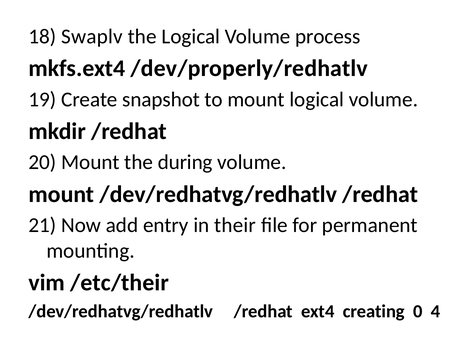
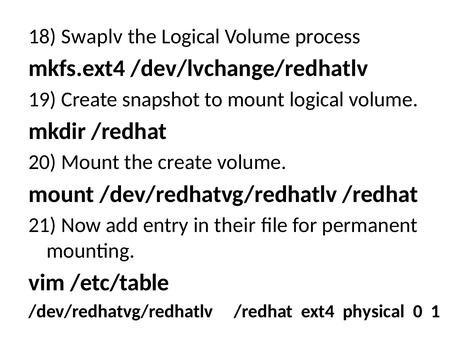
/dev/properly/redhatlv: /dev/properly/redhatlv -> /dev/lvchange/redhatlv
the during: during -> create
/etc/their: /etc/their -> /etc/table
creating: creating -> physical
4: 4 -> 1
